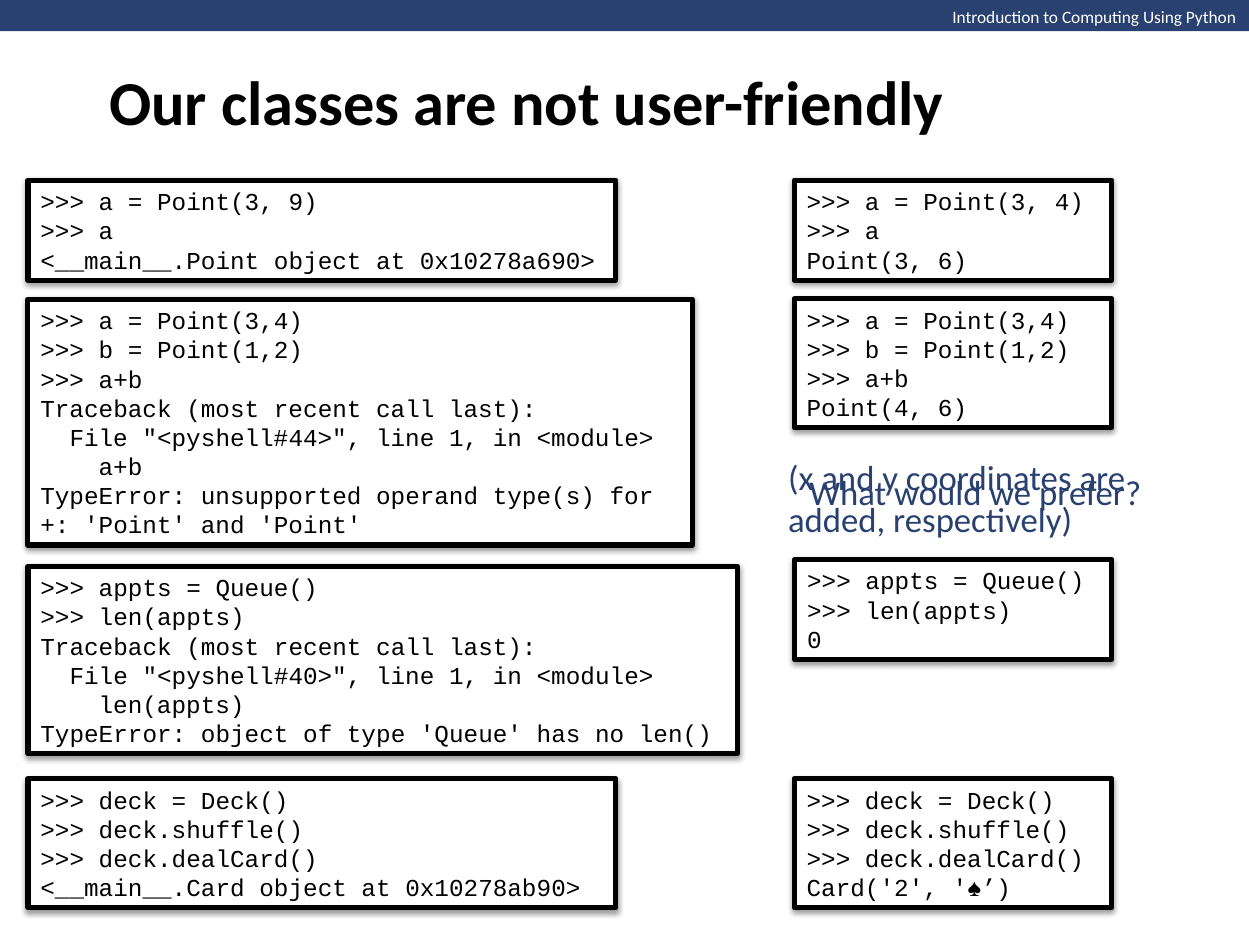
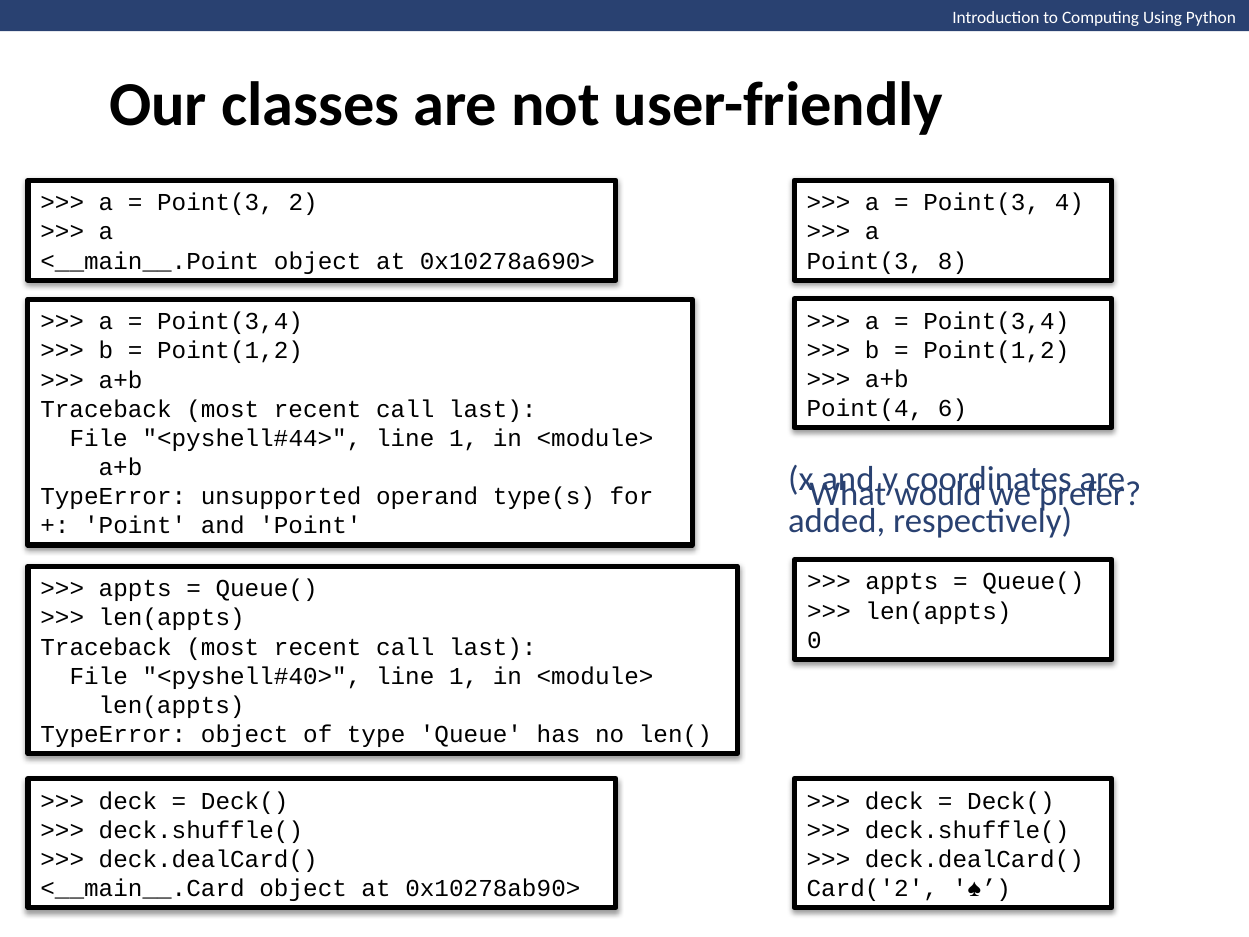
9: 9 -> 2
Point(3 6: 6 -> 8
